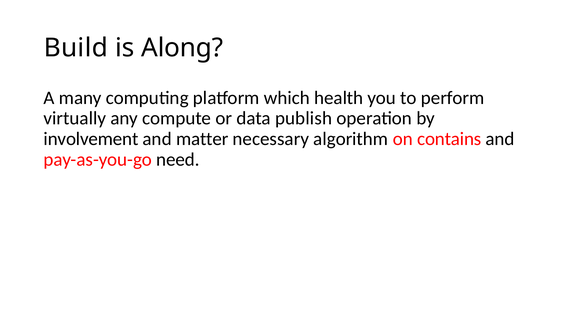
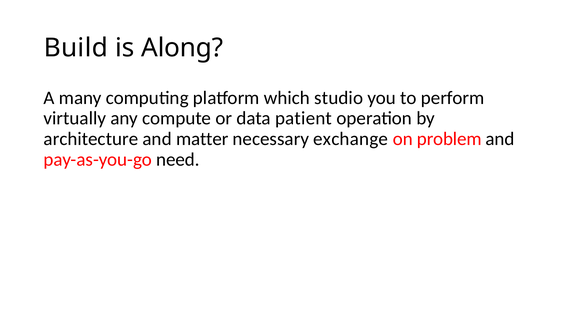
health: health -> studio
publish: publish -> patient
involvement: involvement -> architecture
algorithm: algorithm -> exchange
contains: contains -> problem
